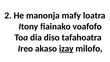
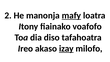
mafy underline: none -> present
